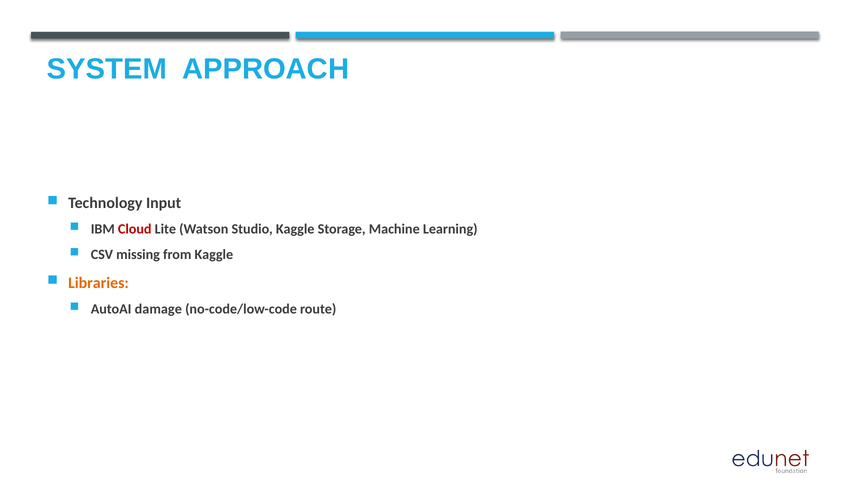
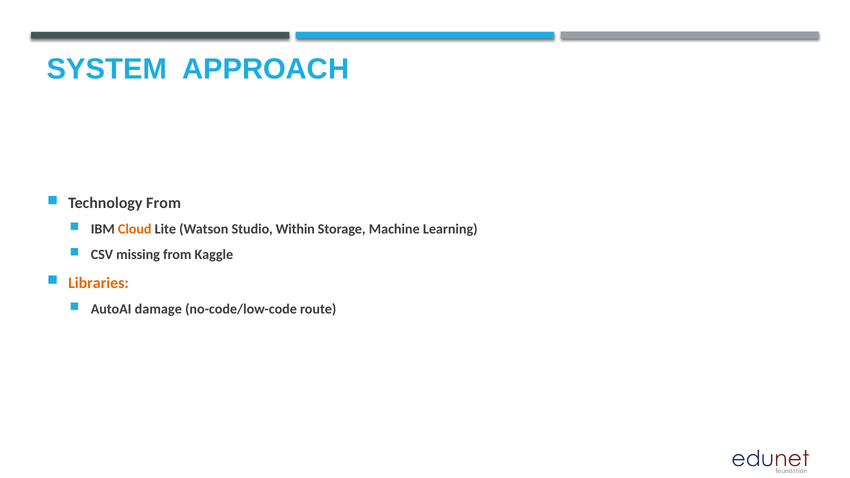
Technology Input: Input -> From
Cloud colour: red -> orange
Studio Kaggle: Kaggle -> Within
